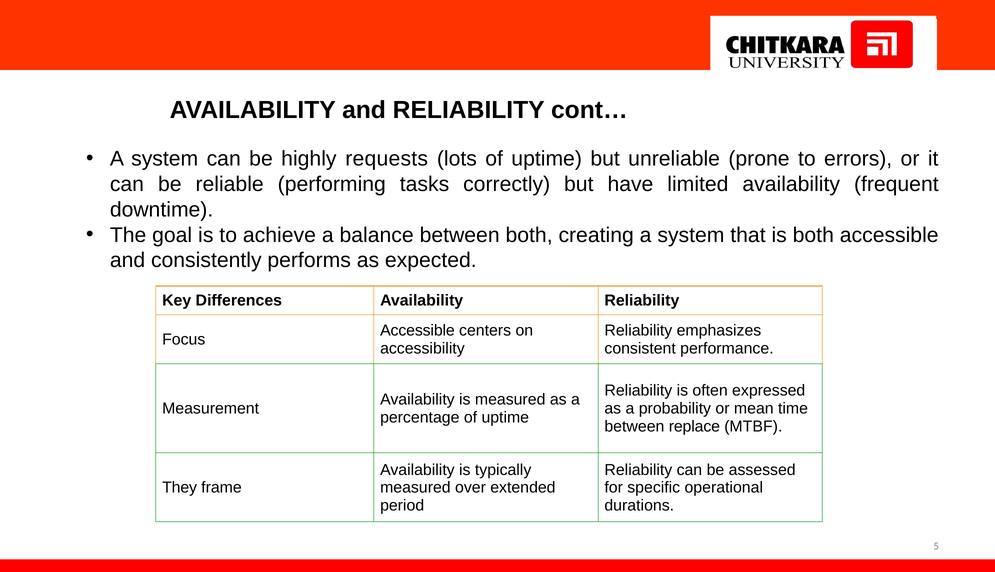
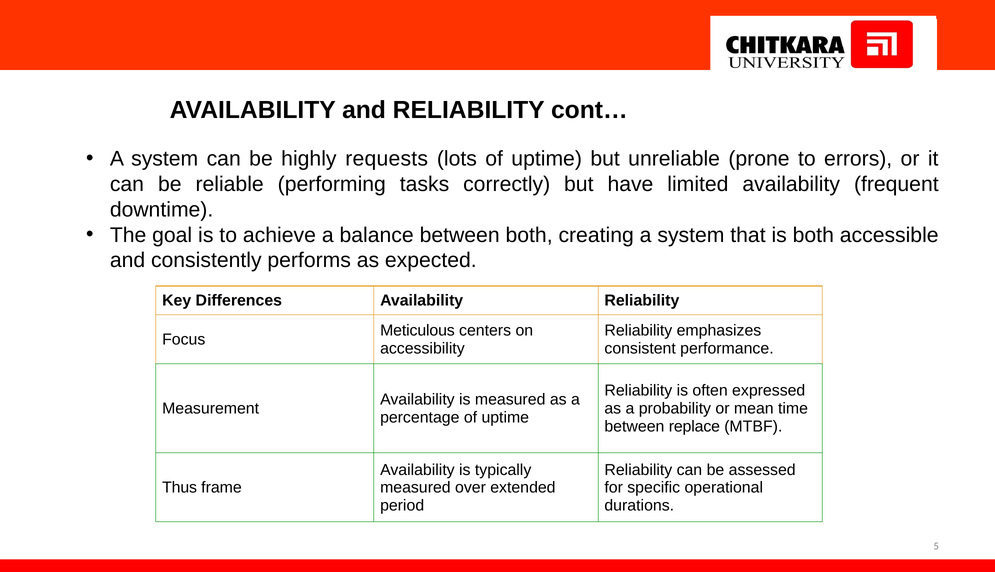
Accessible at (417, 330): Accessible -> Meticulous
They: They -> Thus
